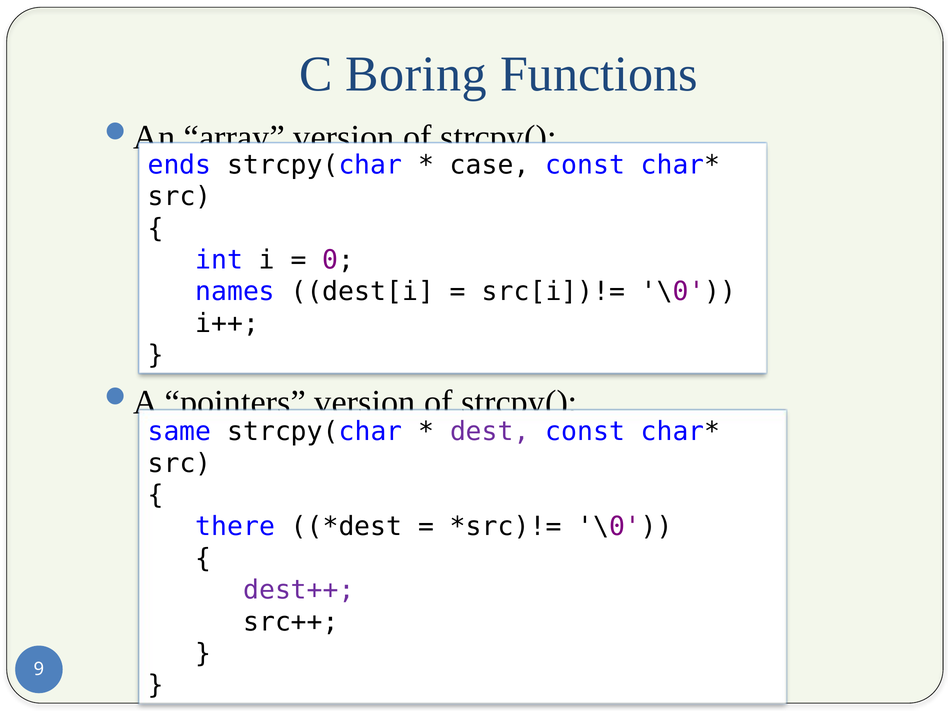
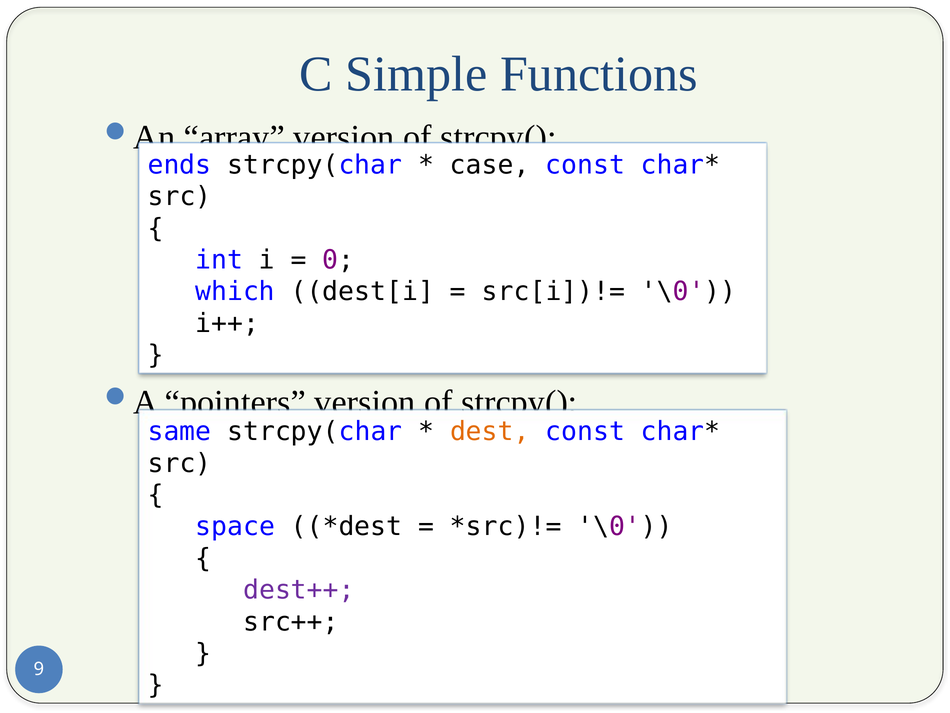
Boring: Boring -> Simple
names: names -> which
dest colour: purple -> orange
there: there -> space
